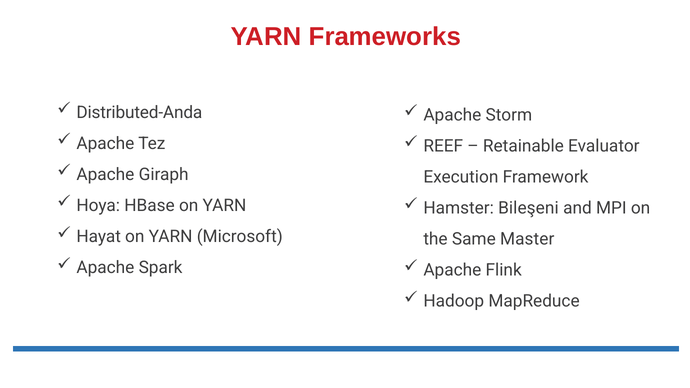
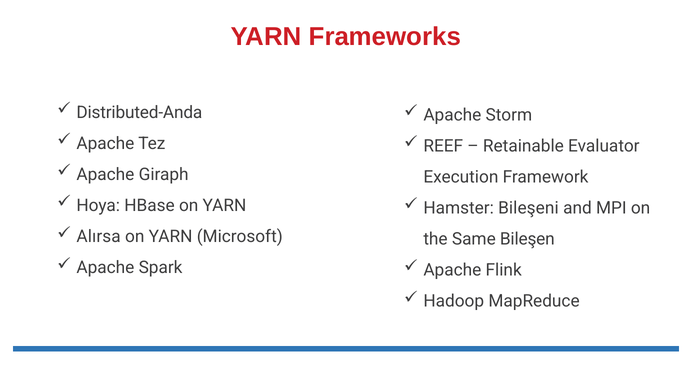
Hayat: Hayat -> Alırsa
Master: Master -> Bileşen
